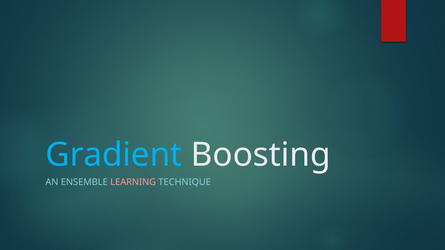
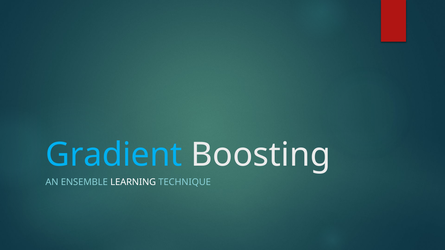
LEARNING colour: pink -> white
